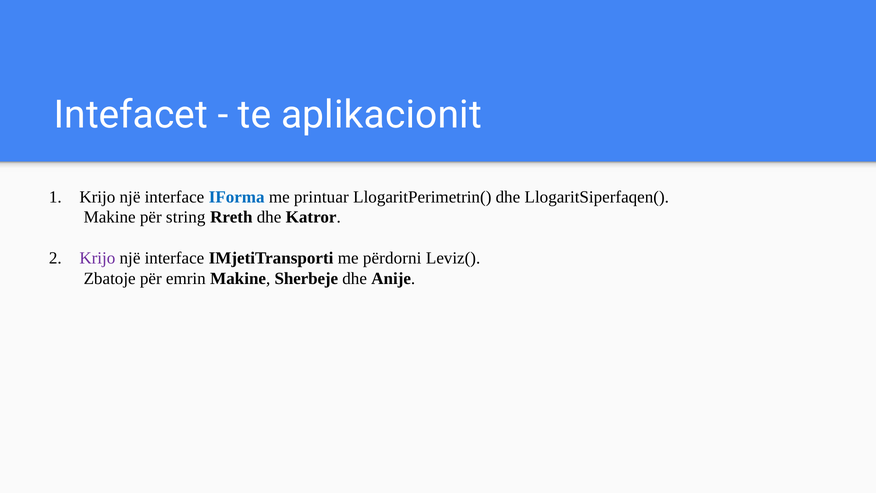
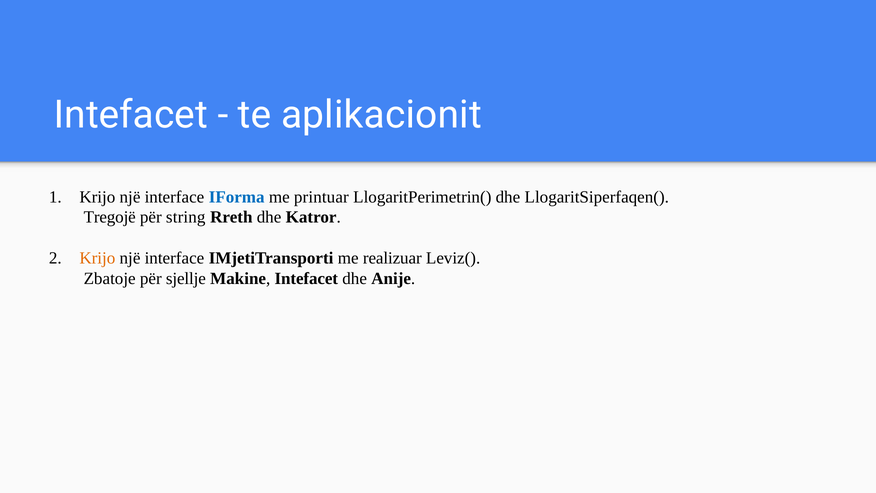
Makine at (110, 217): Makine -> Tregojë
Krijo at (97, 258) colour: purple -> orange
përdorni: përdorni -> realizuar
emrin: emrin -> sjellje
Makine Sherbeje: Sherbeje -> Intefacet
